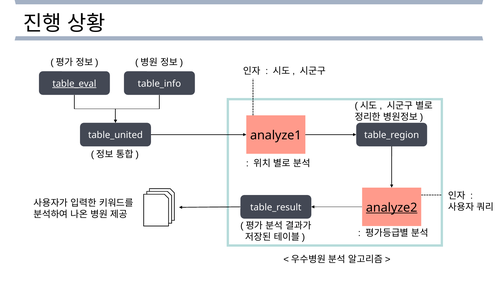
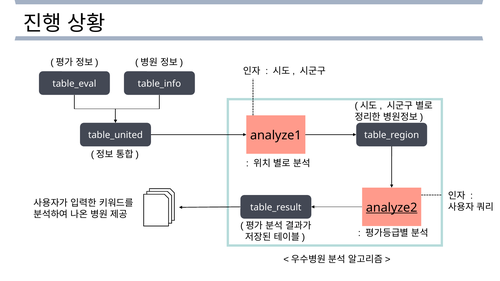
table_eval underline: present -> none
